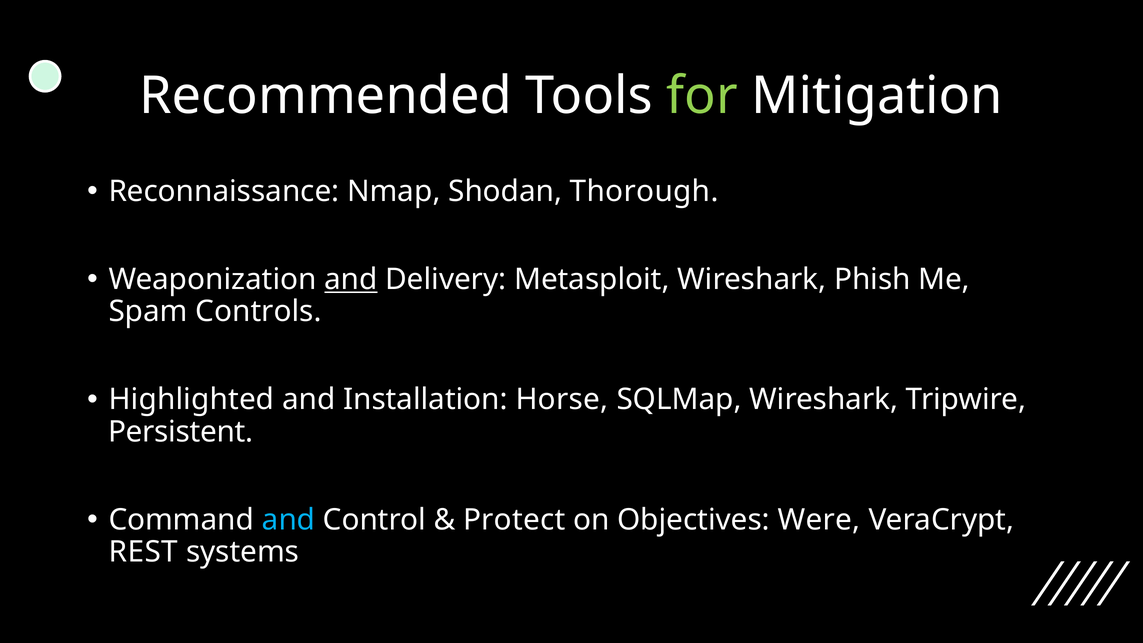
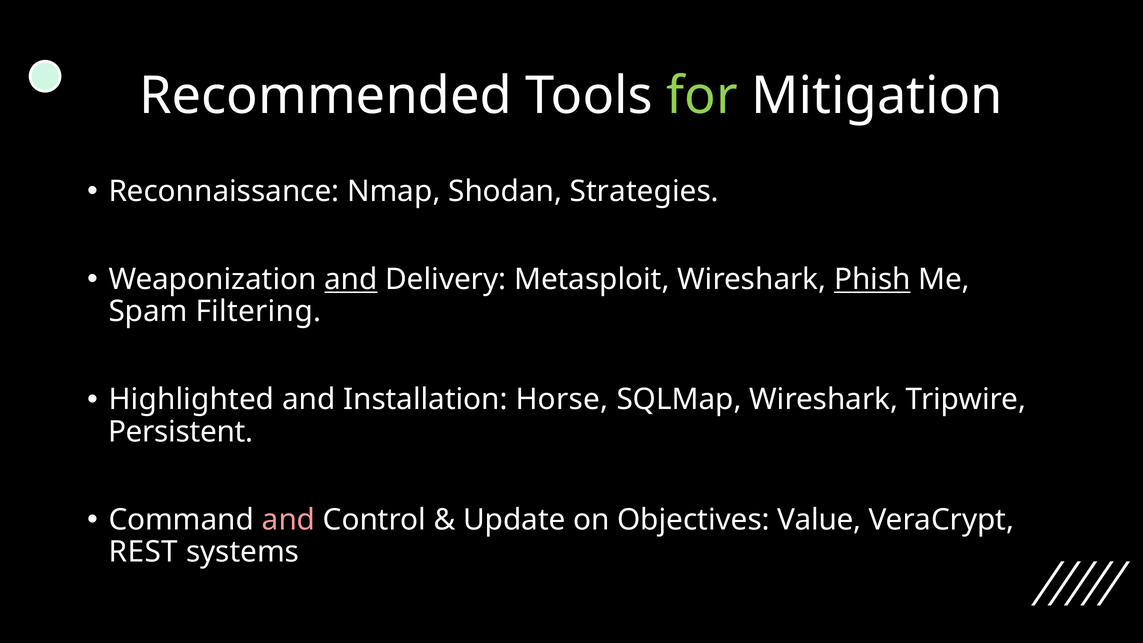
Thorough: Thorough -> Strategies
Phish underline: none -> present
Controls: Controls -> Filtering
and at (289, 520) colour: light blue -> pink
Protect: Protect -> Update
Were: Were -> Value
